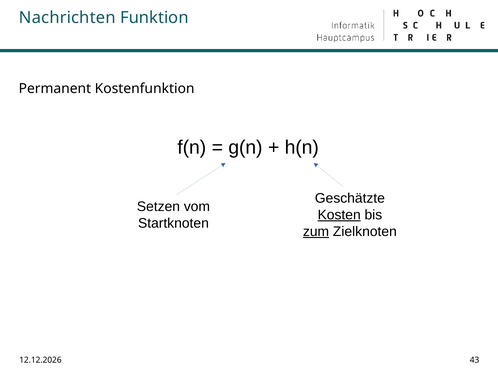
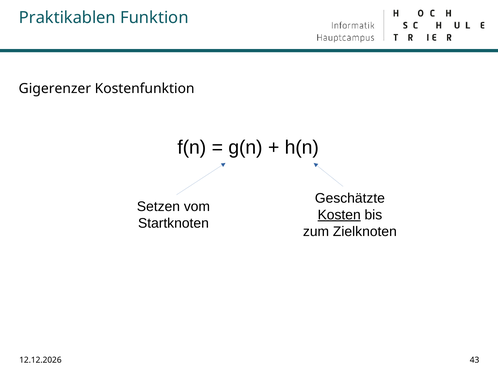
Nachrichten: Nachrichten -> Praktikablen
Permanent: Permanent -> Gigerenzer
zum underline: present -> none
